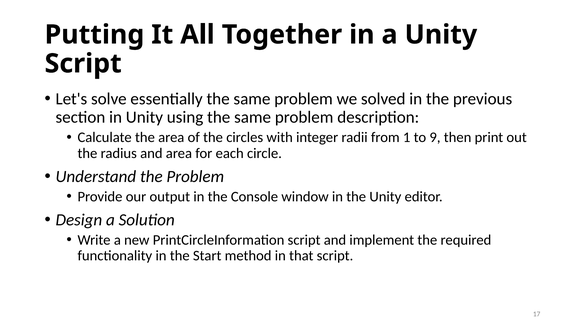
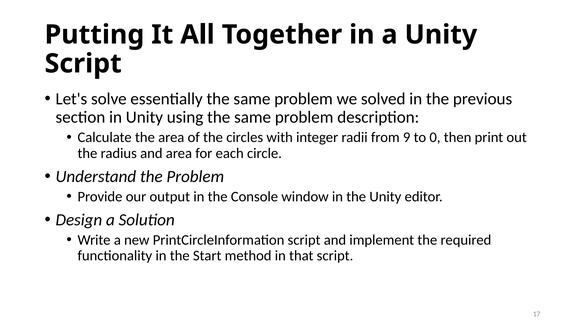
1: 1 -> 9
9: 9 -> 0
